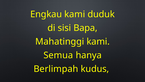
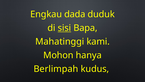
Engkau kami: kami -> dada
sisi underline: none -> present
Semua: Semua -> Mohon
